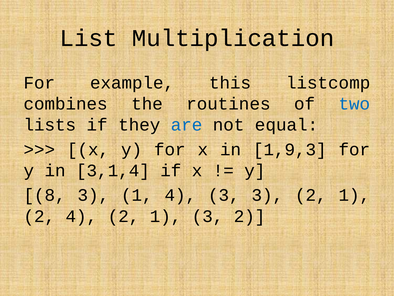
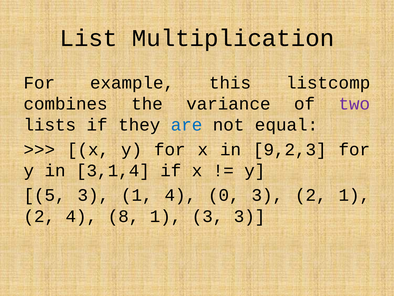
routines: routines -> variance
two colour: blue -> purple
1,9,3: 1,9,3 -> 9,2,3
8: 8 -> 5
4 3: 3 -> 0
4 2: 2 -> 8
1 3 2: 2 -> 3
